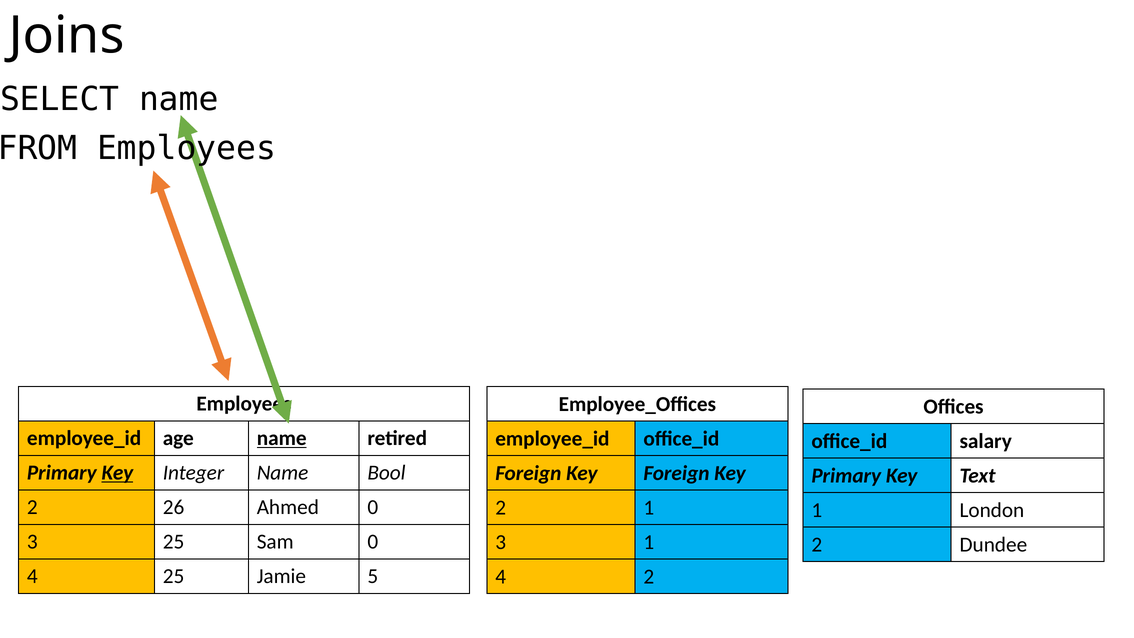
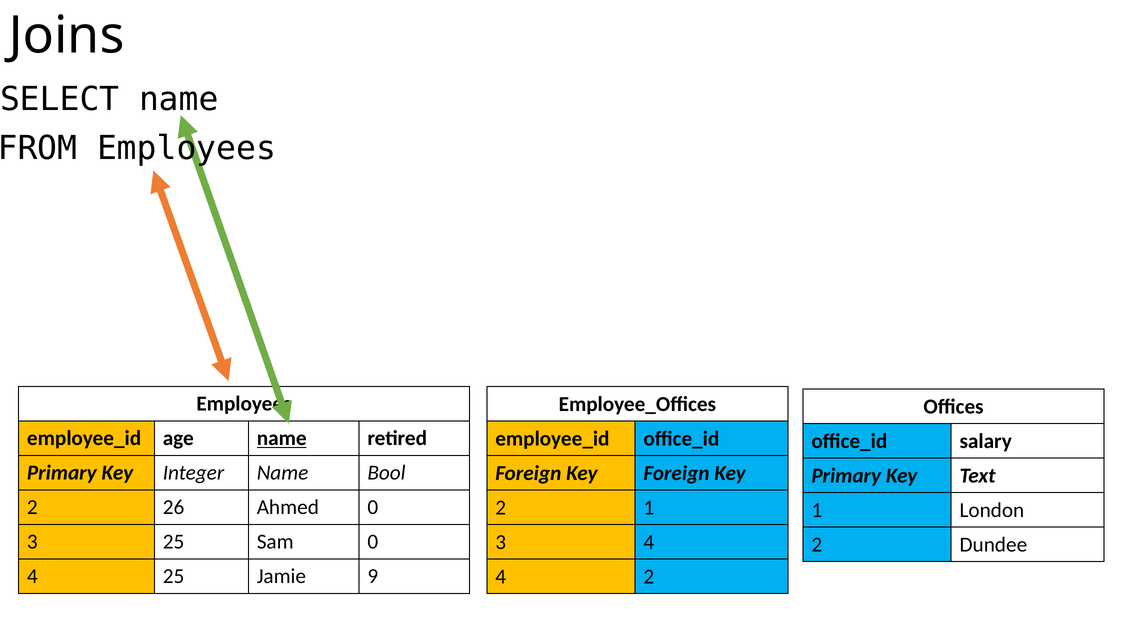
Key at (117, 473) underline: present -> none
3 1: 1 -> 4
5: 5 -> 9
